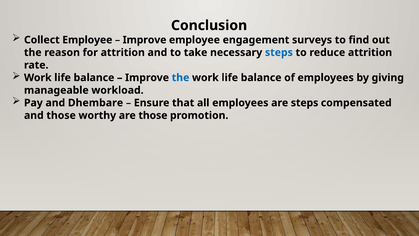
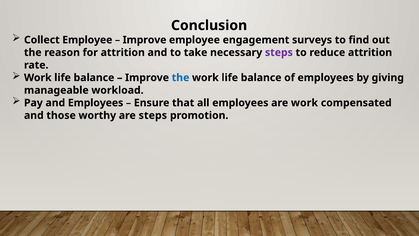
steps at (279, 52) colour: blue -> purple
and Dhembare: Dhembare -> Employees
are steps: steps -> work
are those: those -> steps
